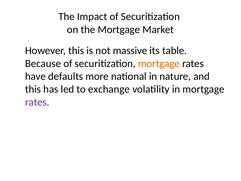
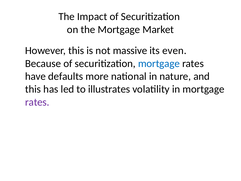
table: table -> even
mortgage at (159, 63) colour: orange -> blue
exchange: exchange -> illustrates
